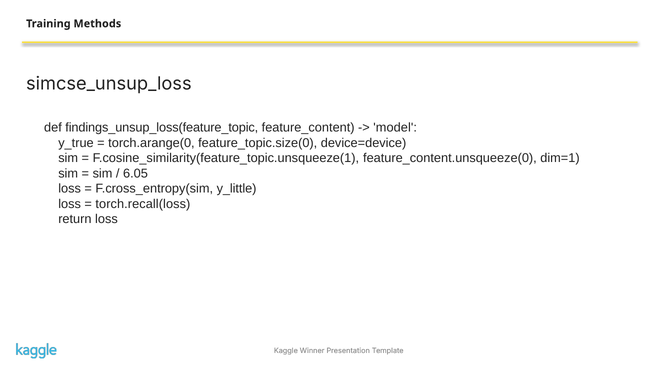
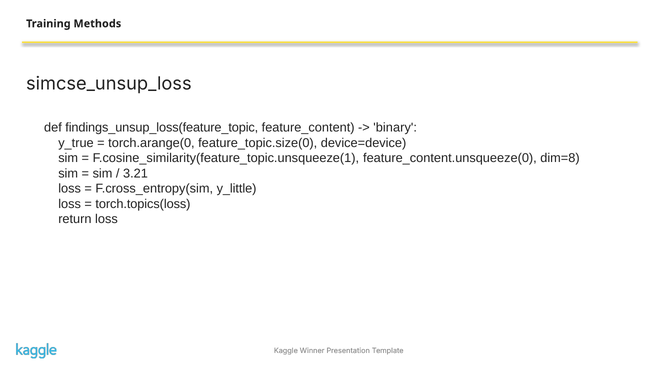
model: model -> binary
dim=1: dim=1 -> dim=8
6.05: 6.05 -> 3.21
torch.recall(loss: torch.recall(loss -> torch.topics(loss
